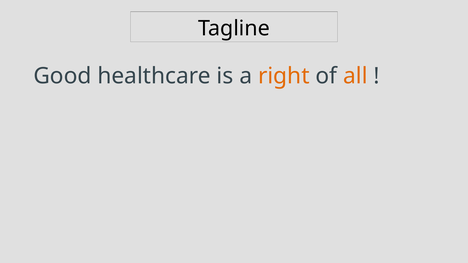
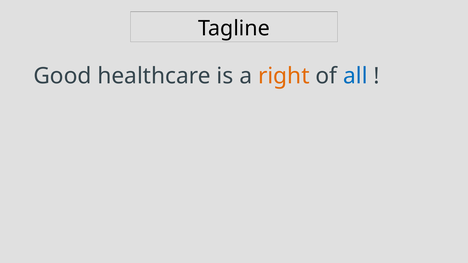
all colour: orange -> blue
